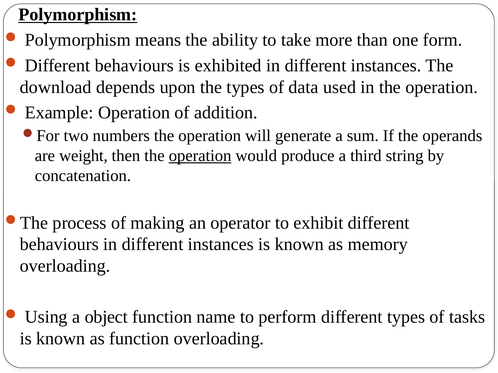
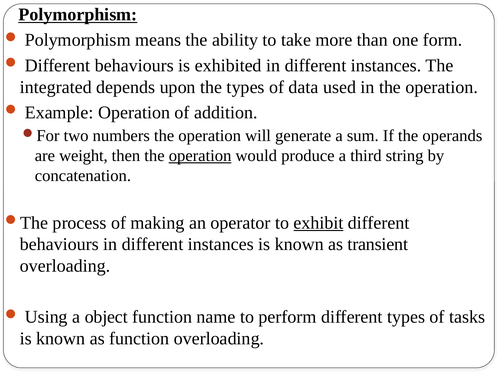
download: download -> integrated
exhibit underline: none -> present
memory: memory -> transient
